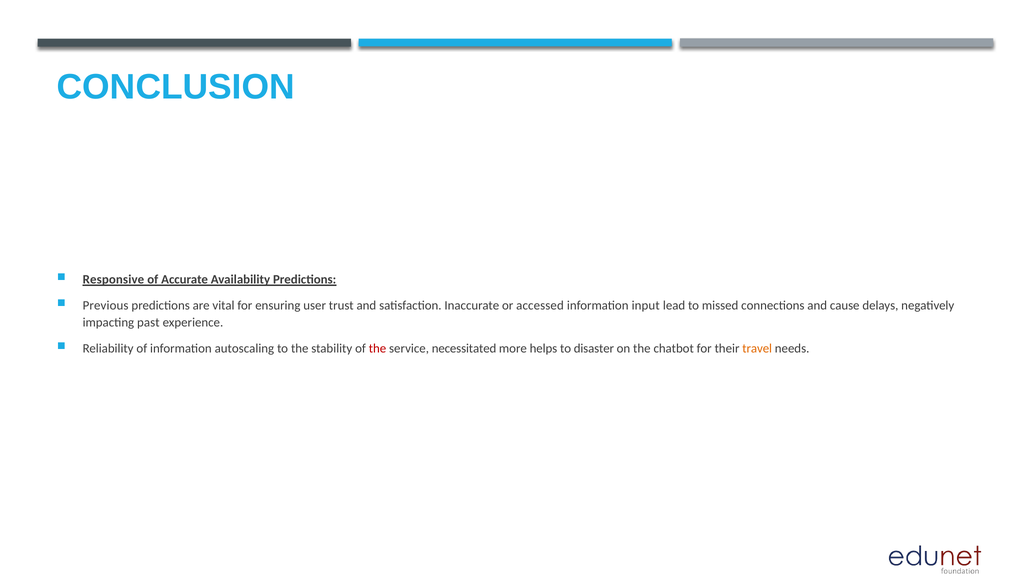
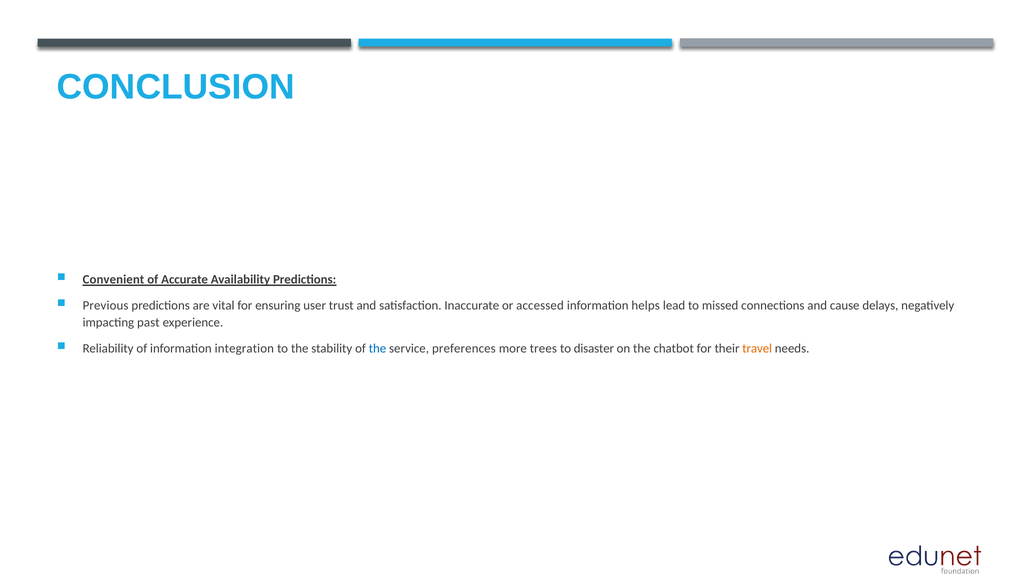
Responsive: Responsive -> Convenient
input: input -> helps
autoscaling: autoscaling -> integration
the at (378, 349) colour: red -> blue
necessitated: necessitated -> preferences
helps: helps -> trees
